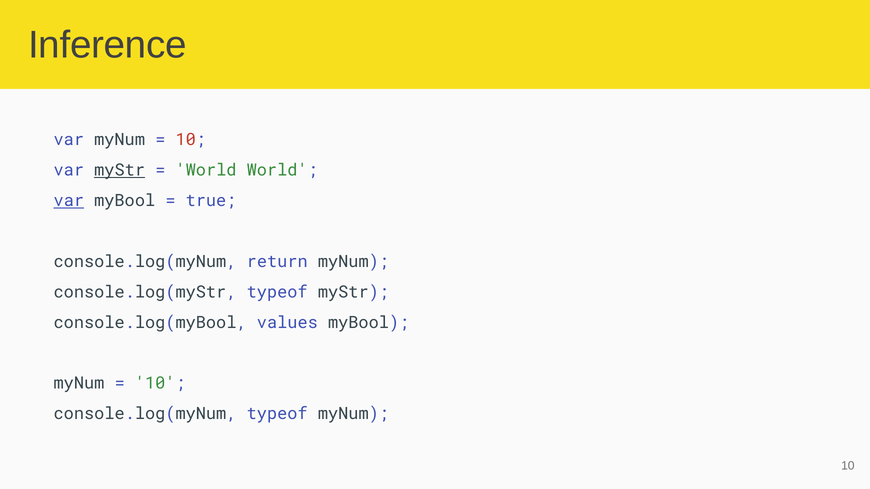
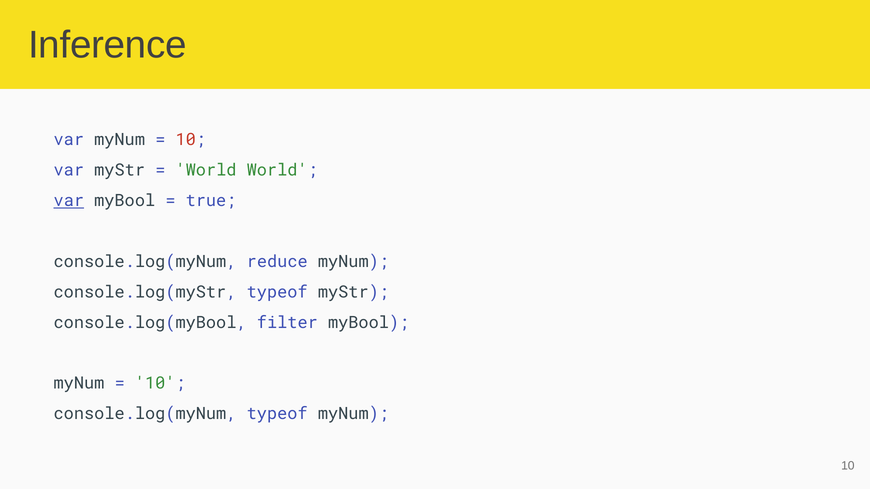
myStr at (120, 170) underline: present -> none
return: return -> reduce
values: values -> filter
